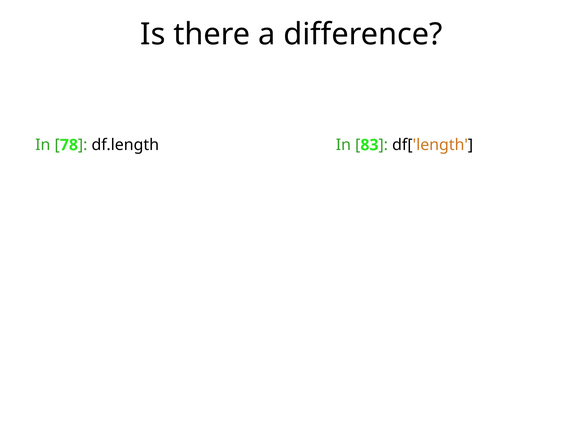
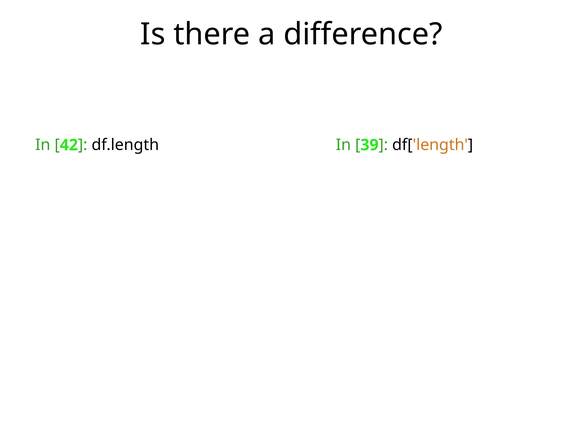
78: 78 -> 42
83: 83 -> 39
